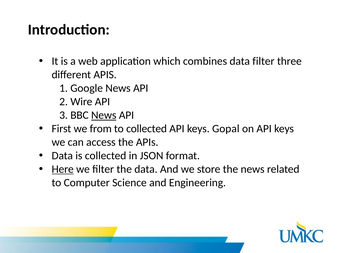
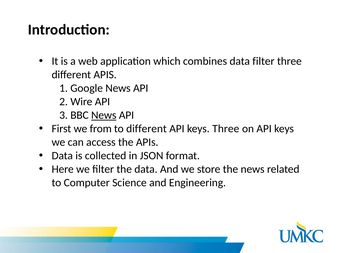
to collected: collected -> different
keys Gopal: Gopal -> Three
Here underline: present -> none
